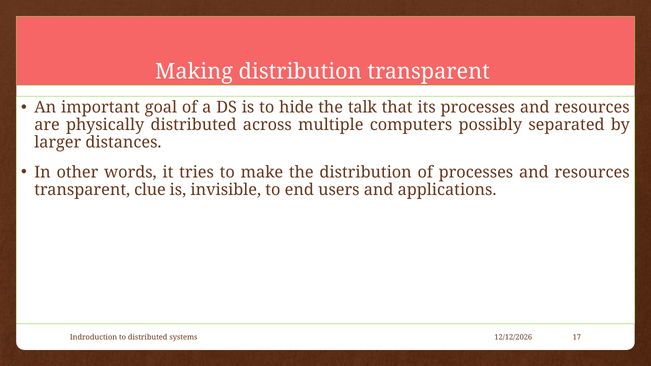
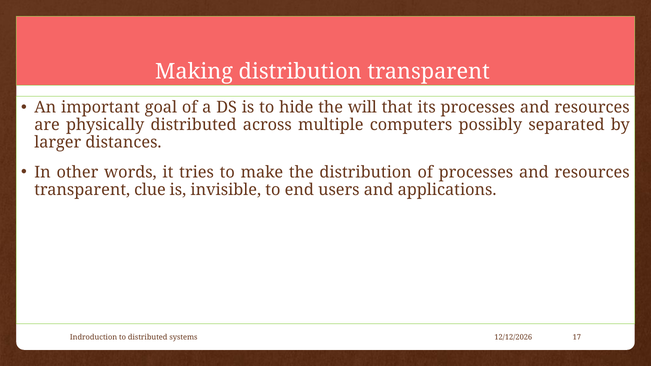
talk: talk -> will
